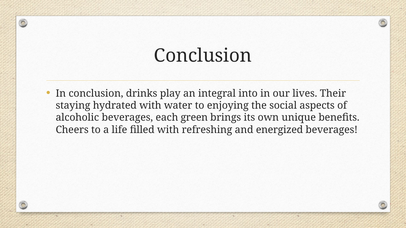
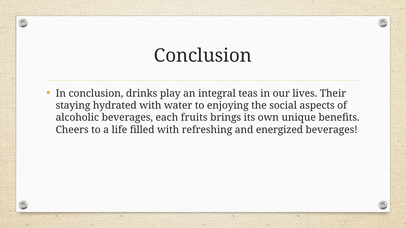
into: into -> teas
green: green -> fruits
